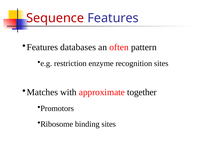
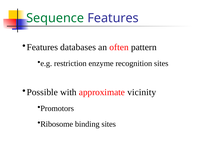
Sequence colour: red -> green
Matches: Matches -> Possible
together: together -> vicinity
